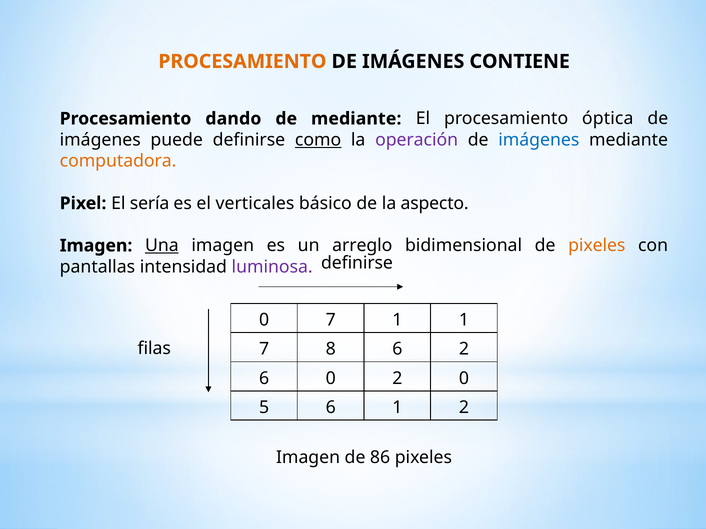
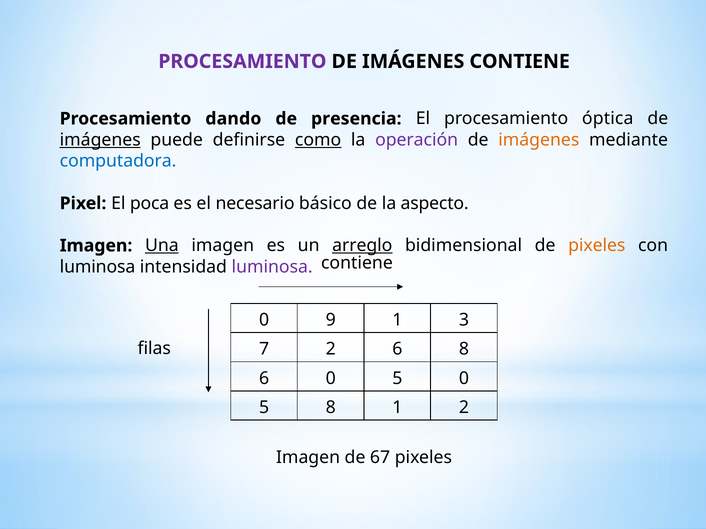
PROCESAMIENTO at (242, 61) colour: orange -> purple
de mediante: mediante -> presencia
imágenes at (100, 140) underline: none -> present
imágenes at (539, 140) colour: blue -> orange
computadora colour: orange -> blue
sería: sería -> poca
verticales: verticales -> necesario
arreglo underline: none -> present
definirse at (357, 263): definirse -> contiene
pantallas at (97, 267): pantallas -> luminosa
0 7: 7 -> 9
1 1: 1 -> 3
7 8: 8 -> 2
6 2: 2 -> 8
6 0 2: 2 -> 5
5 6: 6 -> 8
86: 86 -> 67
